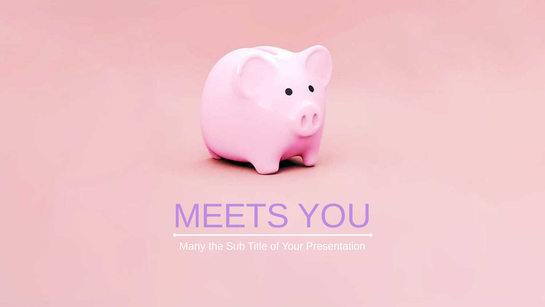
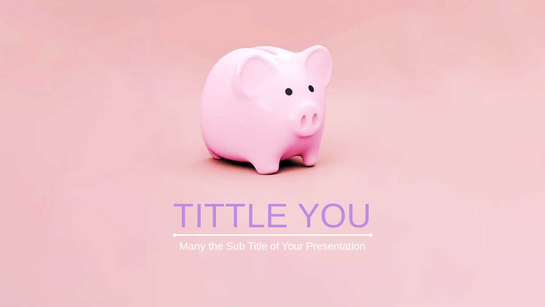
MEETS: MEETS -> TITTLE
